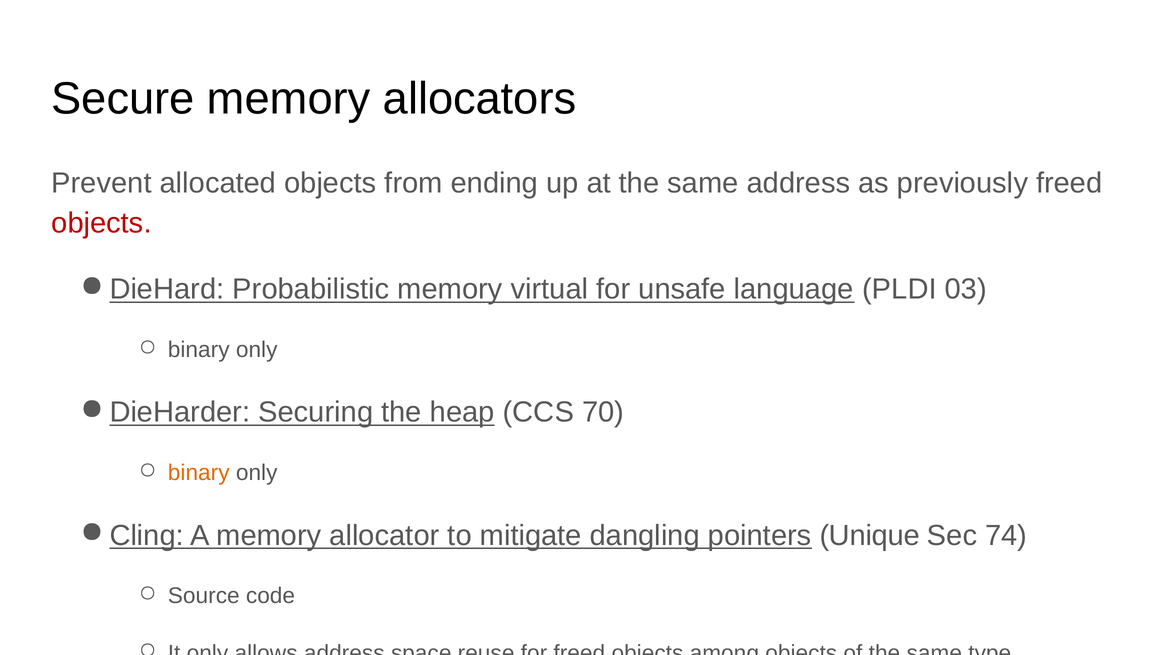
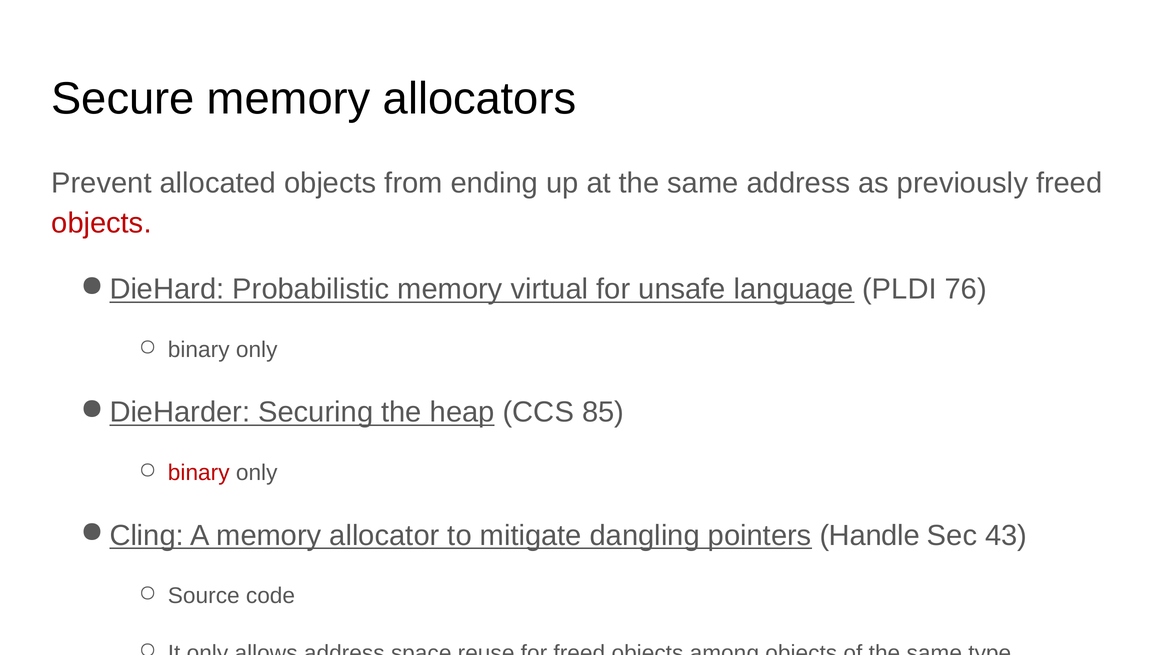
03: 03 -> 76
70: 70 -> 85
binary at (199, 473) colour: orange -> red
Unique: Unique -> Handle
74: 74 -> 43
